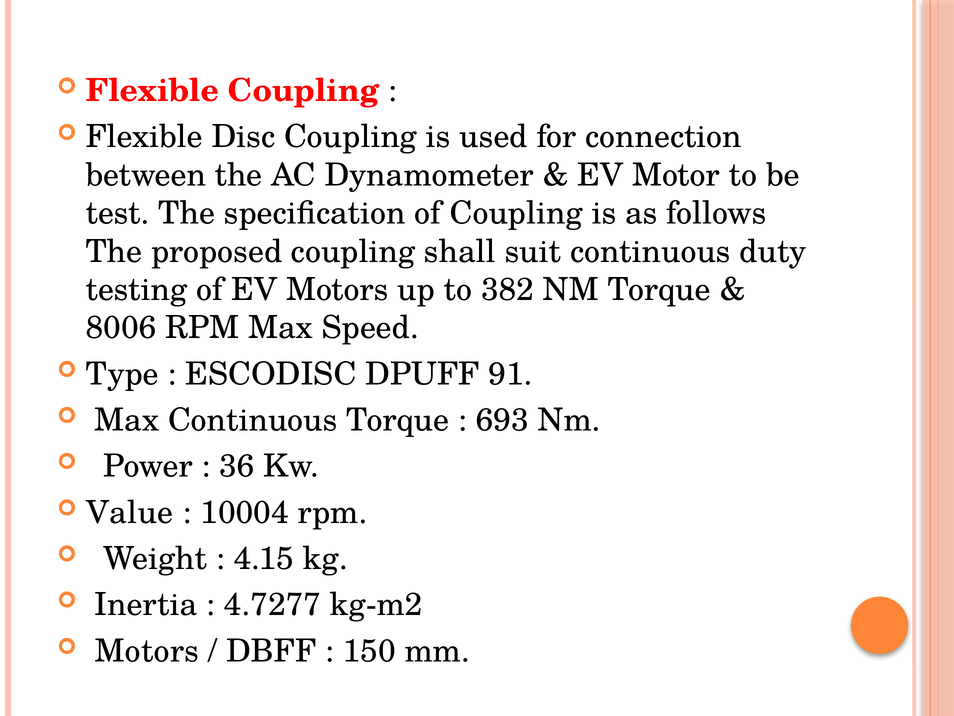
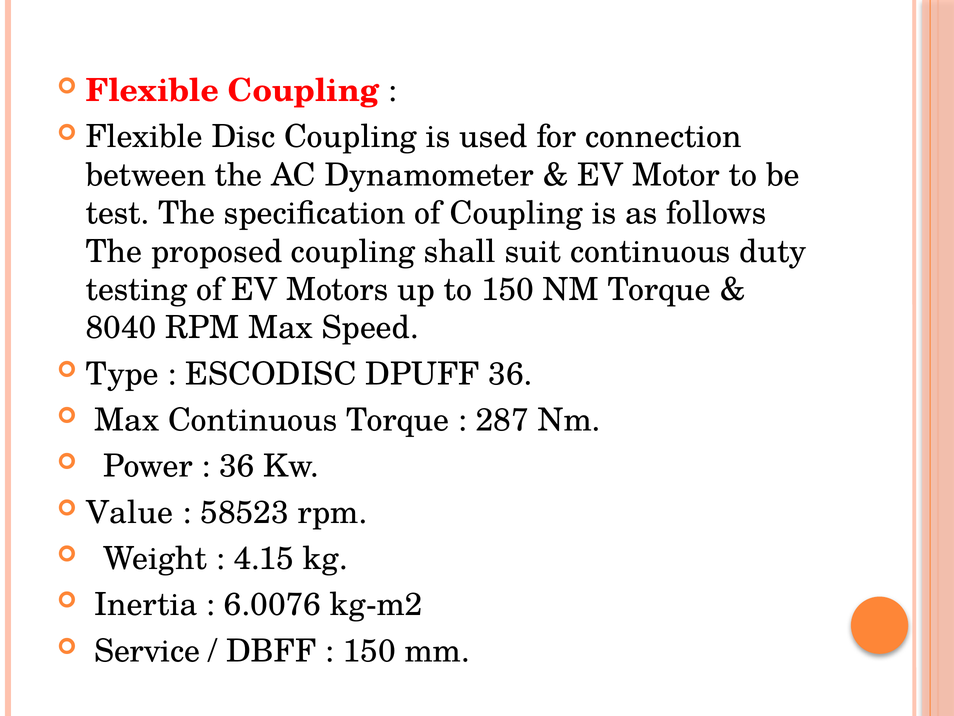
to 382: 382 -> 150
8006: 8006 -> 8040
DPUFF 91: 91 -> 36
693: 693 -> 287
10004: 10004 -> 58523
4.7277: 4.7277 -> 6.0076
Motors at (147, 651): Motors -> Service
